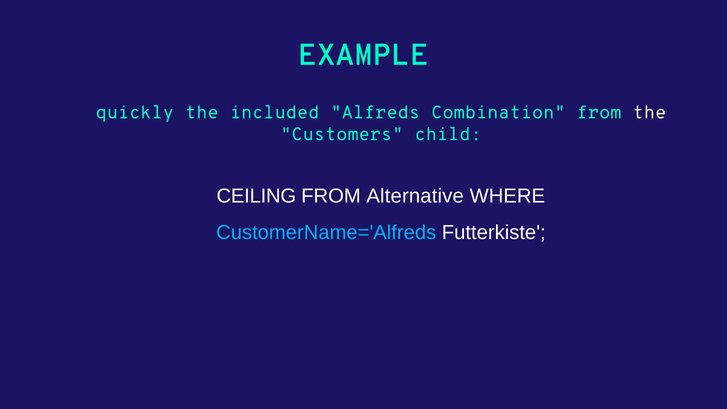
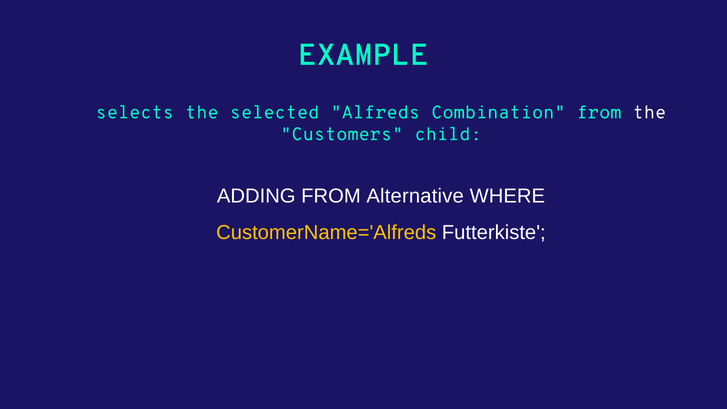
quickly: quickly -> selects
included: included -> selected
CEILING: CEILING -> ADDING
CustomerName='Alfreds colour: light blue -> yellow
